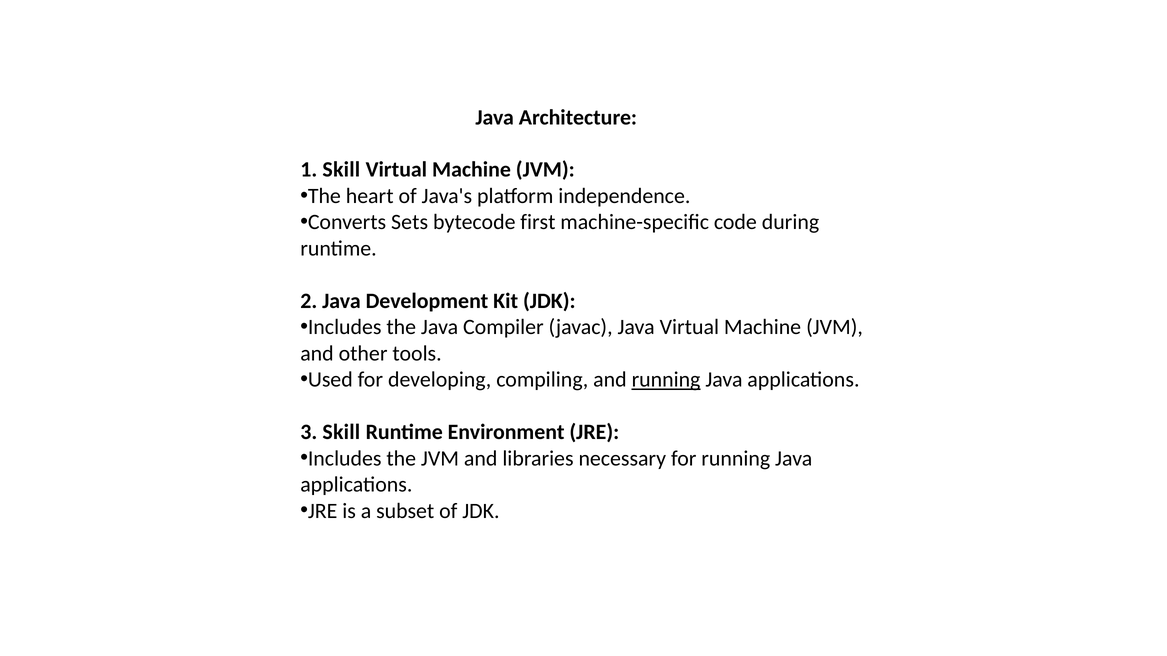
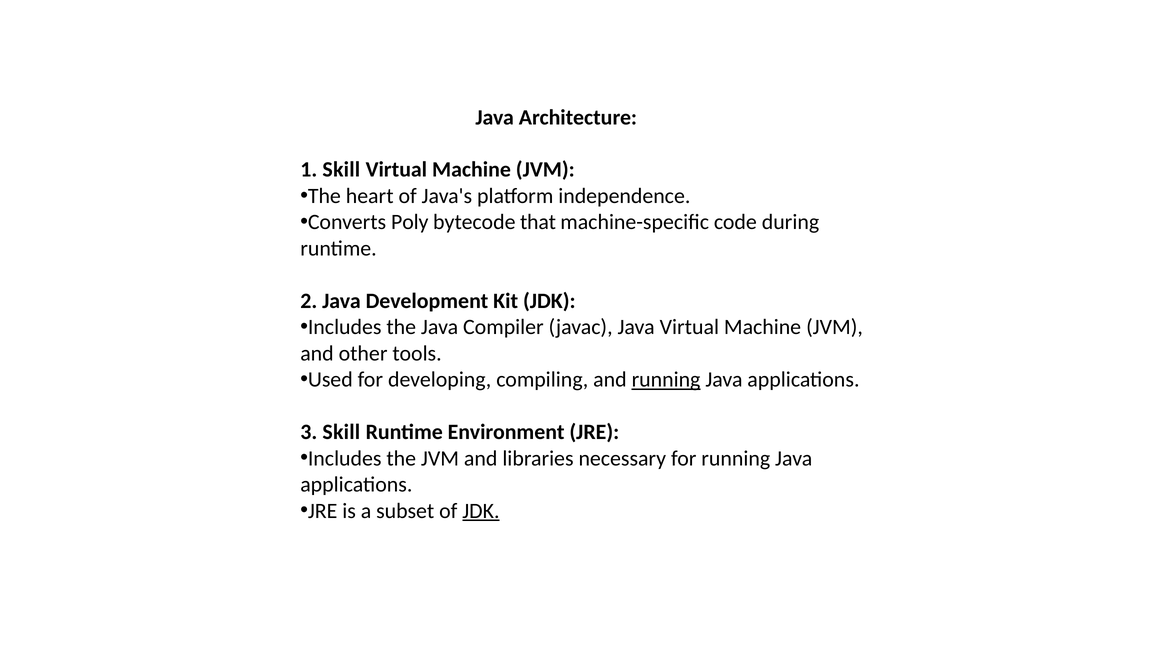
Sets: Sets -> Poly
first: first -> that
JDK at (481, 511) underline: none -> present
